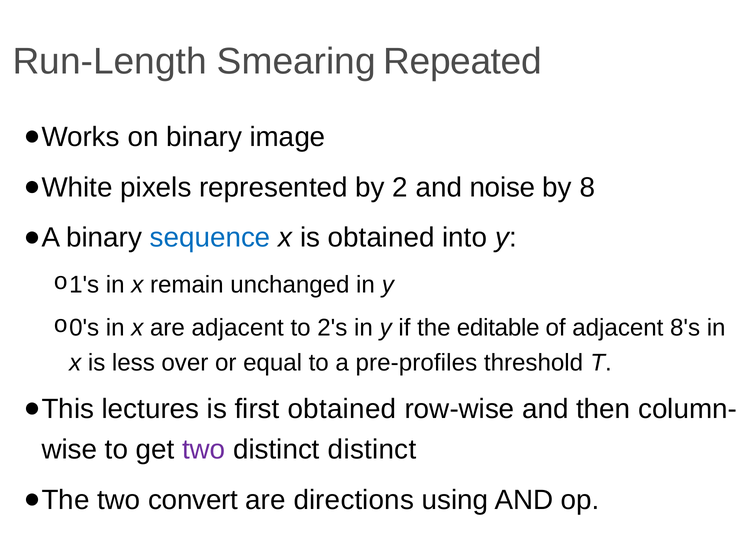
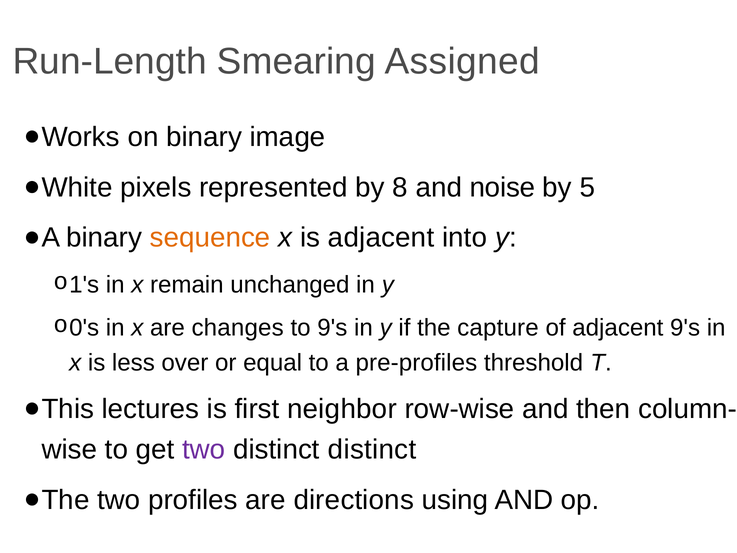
Repeated: Repeated -> Assigned
2: 2 -> 8
8: 8 -> 5
sequence colour: blue -> orange
is obtained: obtained -> adjacent
are adjacent: adjacent -> changes
to 2's: 2's -> 9's
editable: editable -> capture
adjacent 8's: 8's -> 9's
first obtained: obtained -> neighbor
convert: convert -> profiles
